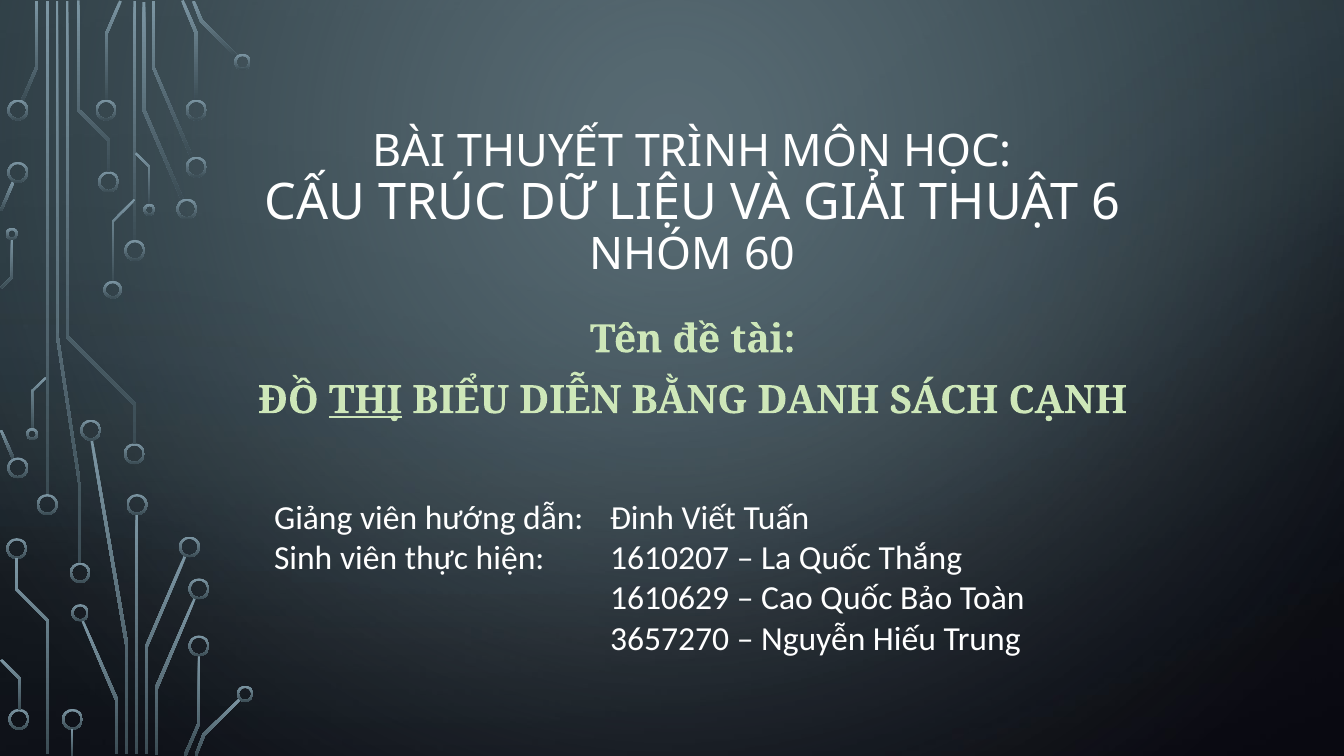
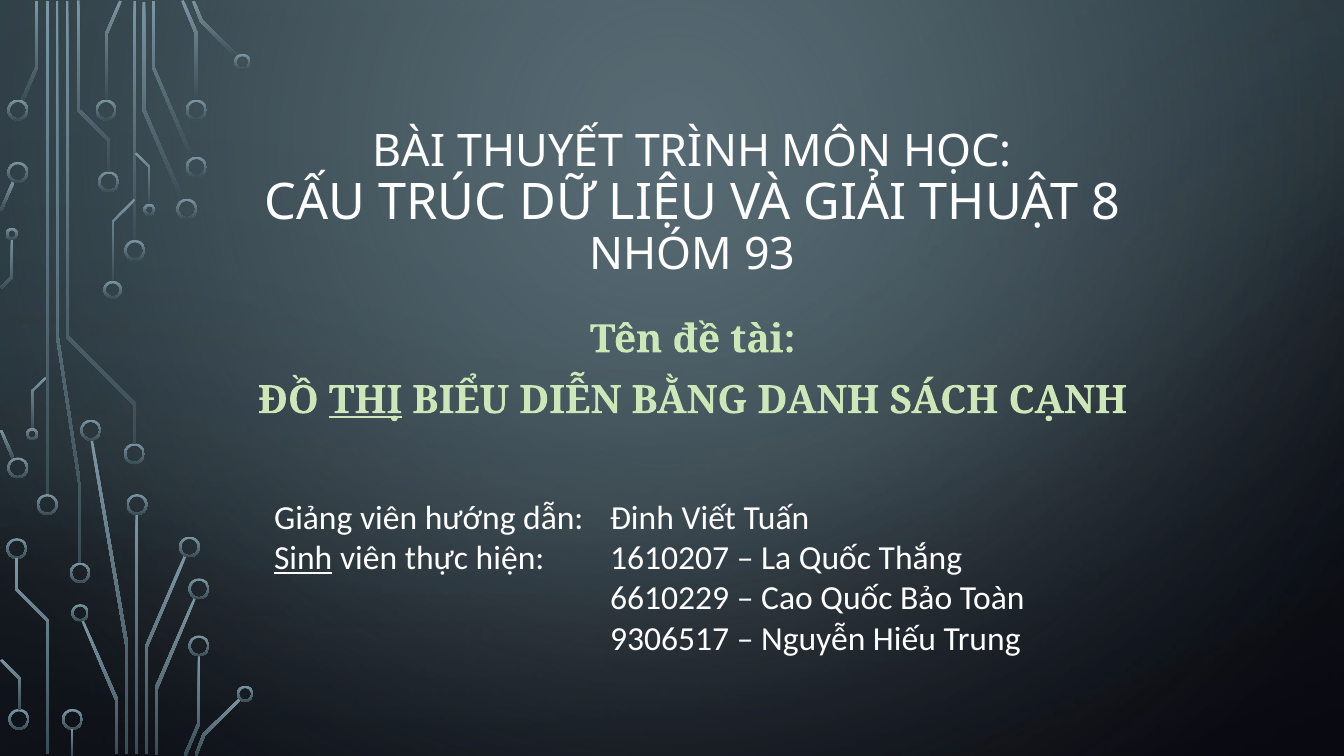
6: 6 -> 8
60: 60 -> 93
Sinh underline: none -> present
1610629: 1610629 -> 6610229
3657270: 3657270 -> 9306517
